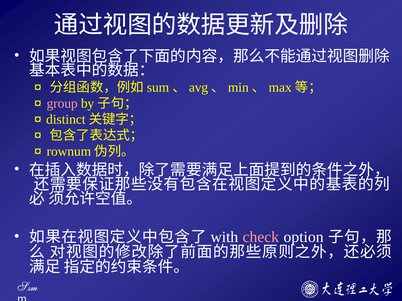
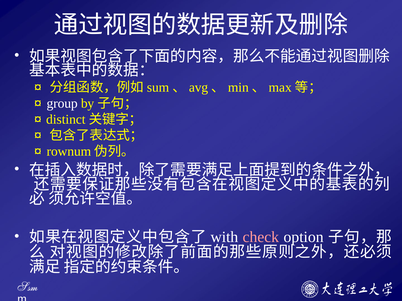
group colour: pink -> white
